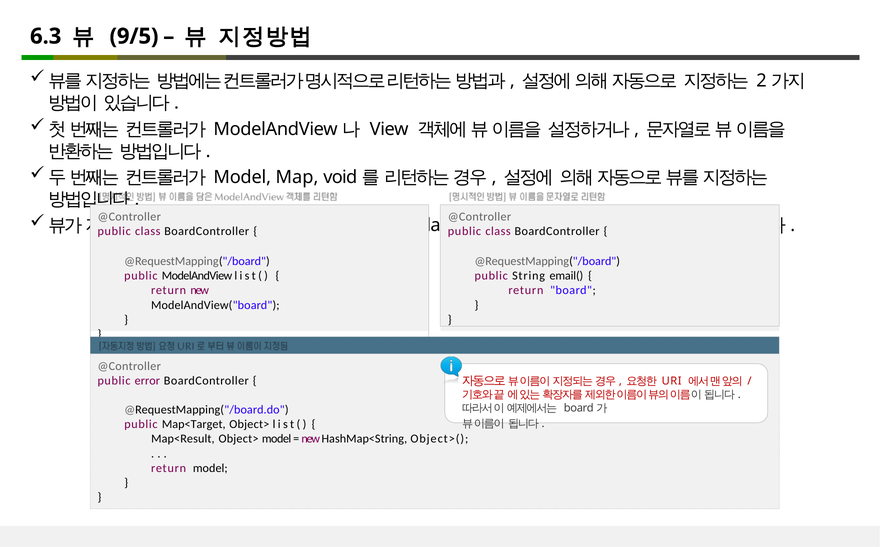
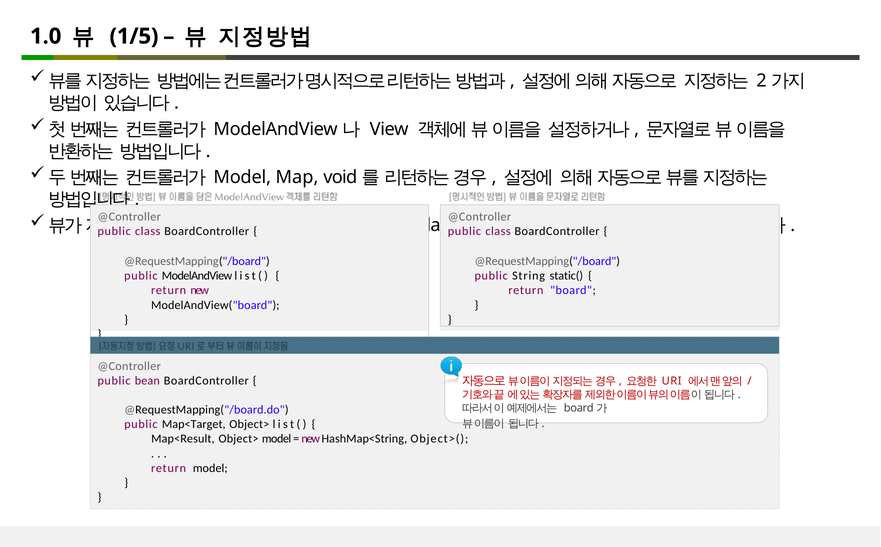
6.3: 6.3 -> 1.0
9/5: 9/5 -> 1/5
email(: email( -> static(
error: error -> bean
